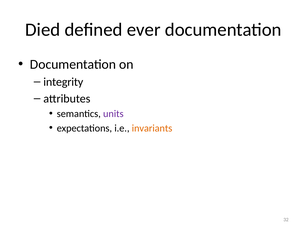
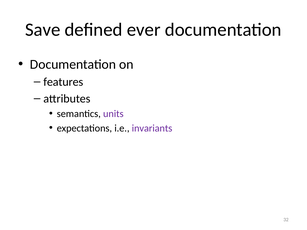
Died: Died -> Save
integrity: integrity -> features
invariants colour: orange -> purple
